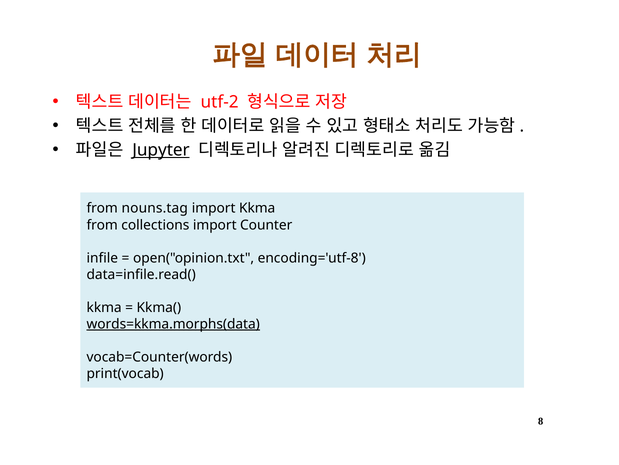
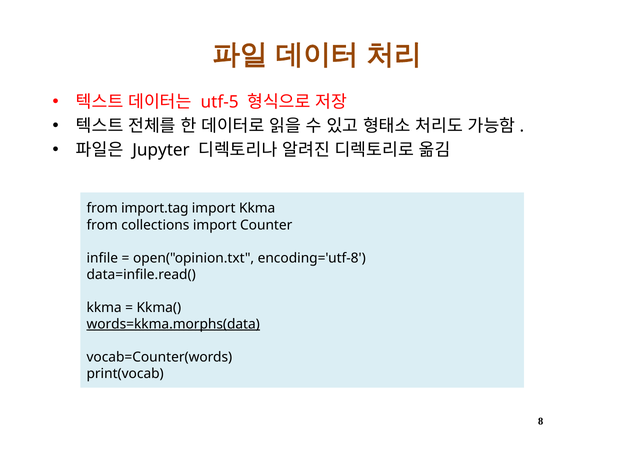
utf-2: utf-2 -> utf-5
Jupyter underline: present -> none
nouns.tag: nouns.tag -> import.tag
